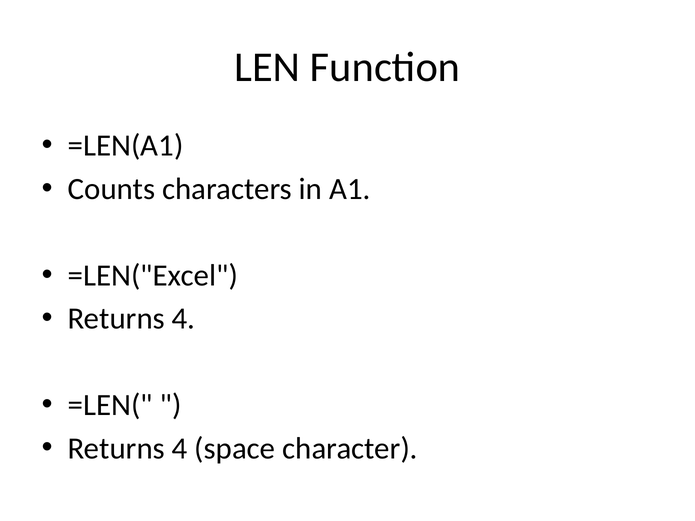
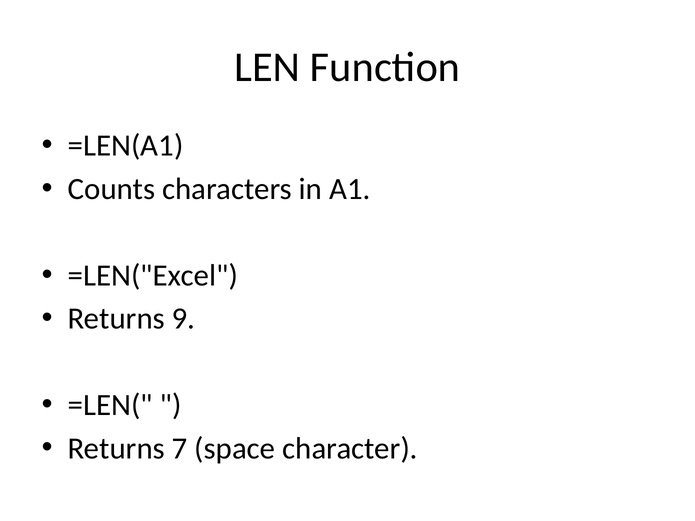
4 at (184, 319): 4 -> 9
4 at (180, 449): 4 -> 7
